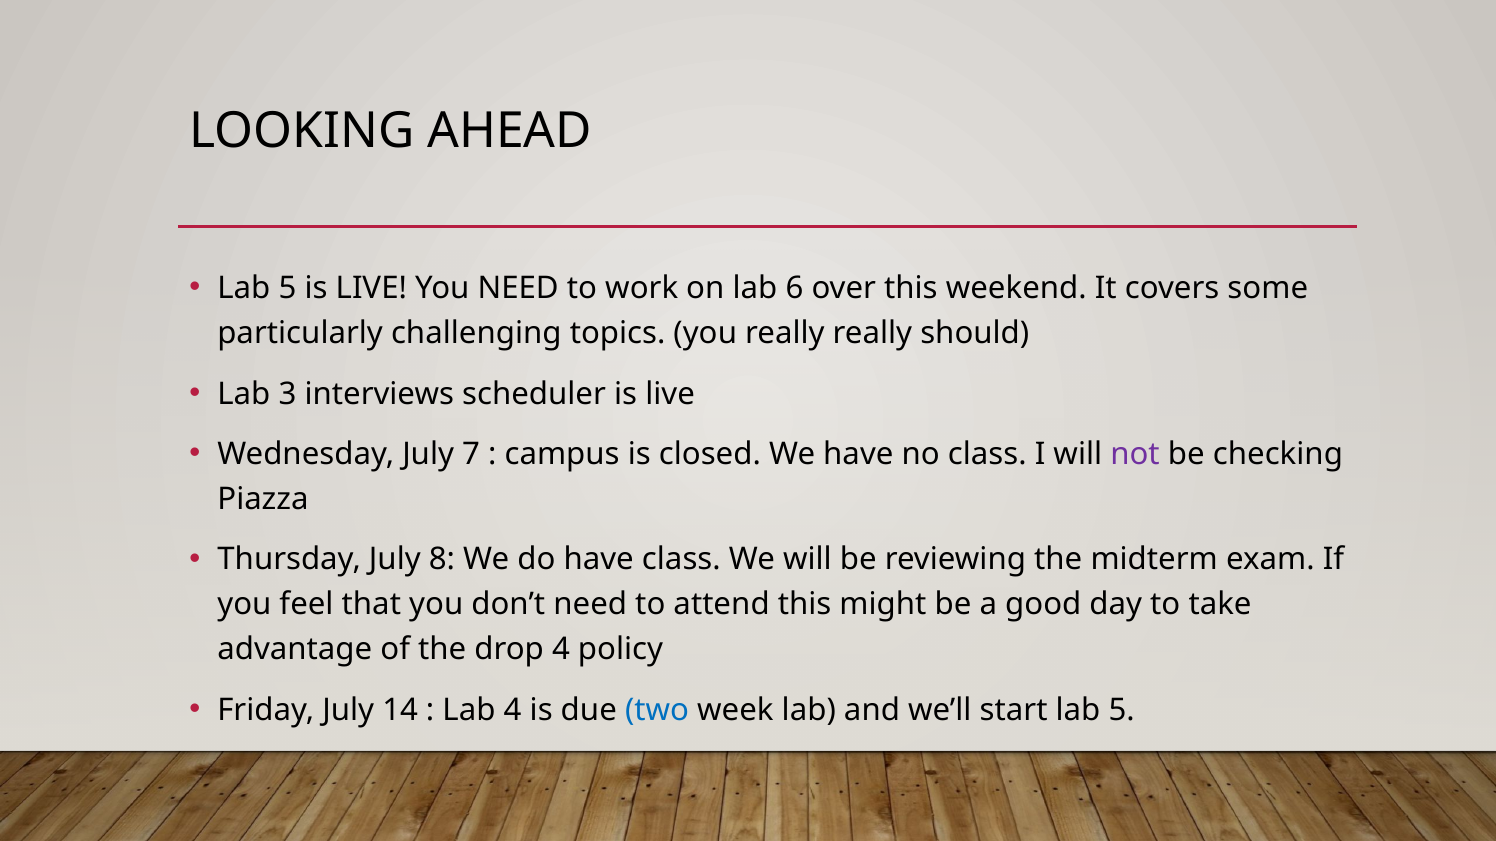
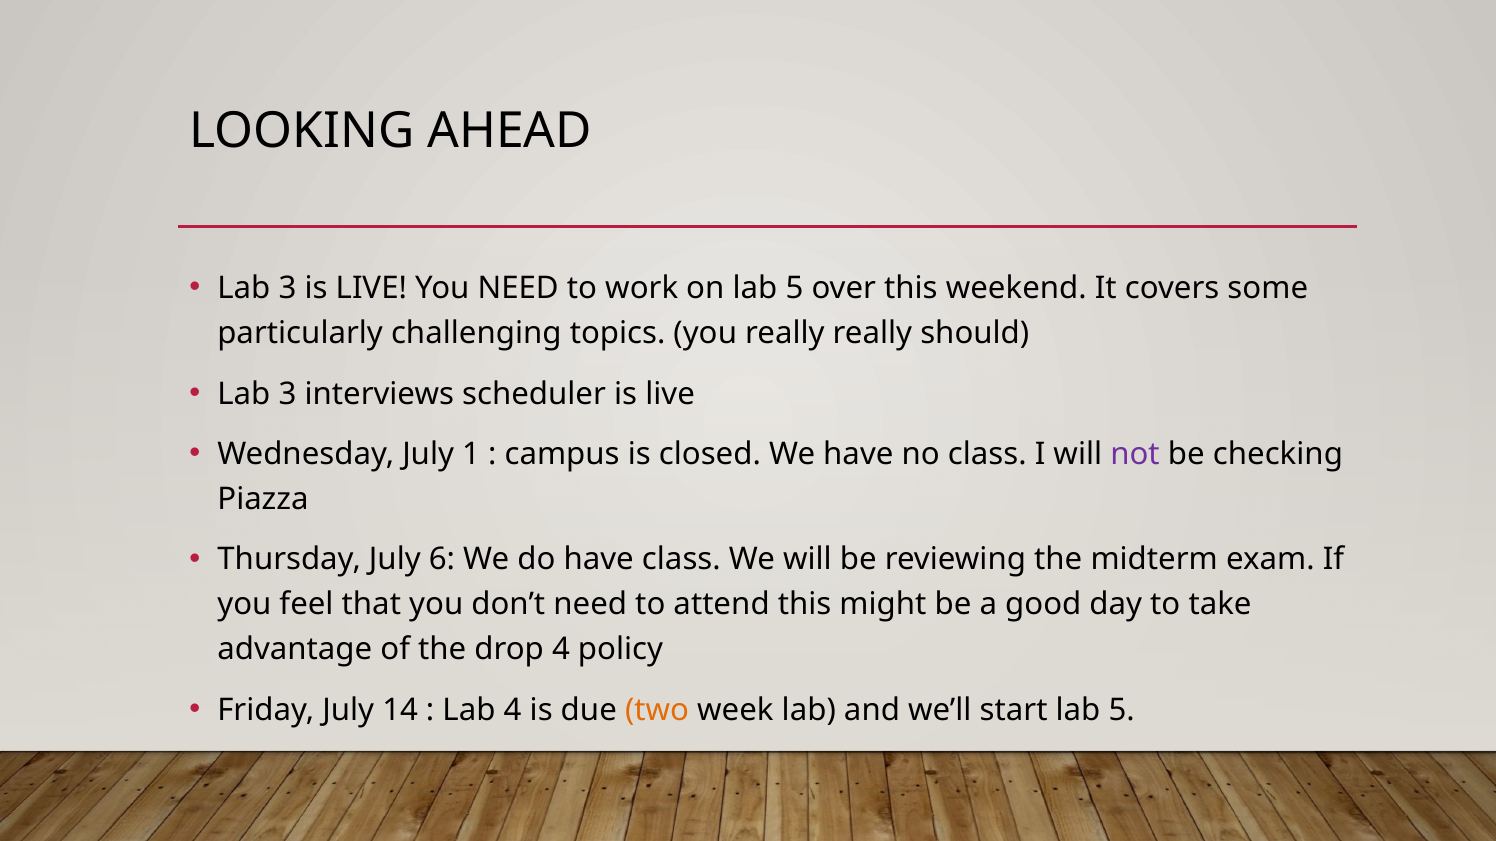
5 at (287, 289): 5 -> 3
on lab 6: 6 -> 5
7: 7 -> 1
8: 8 -> 6
two colour: blue -> orange
